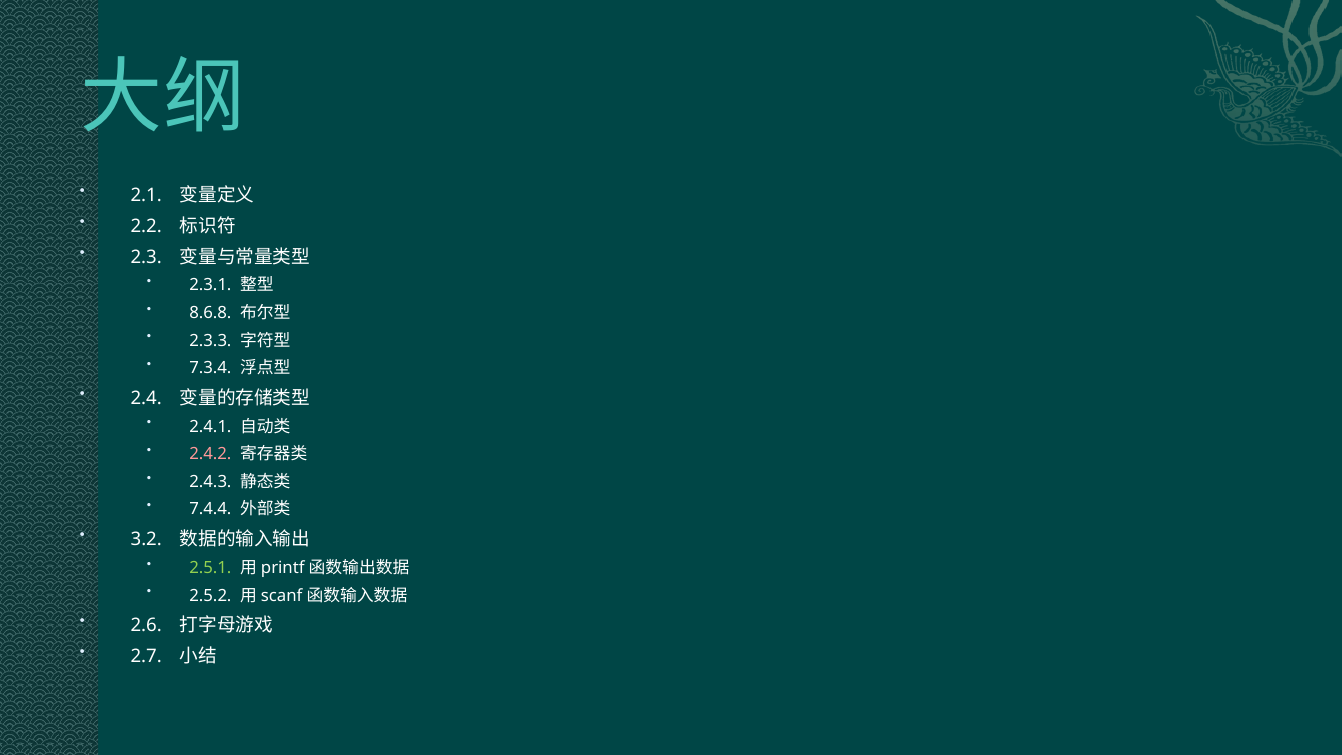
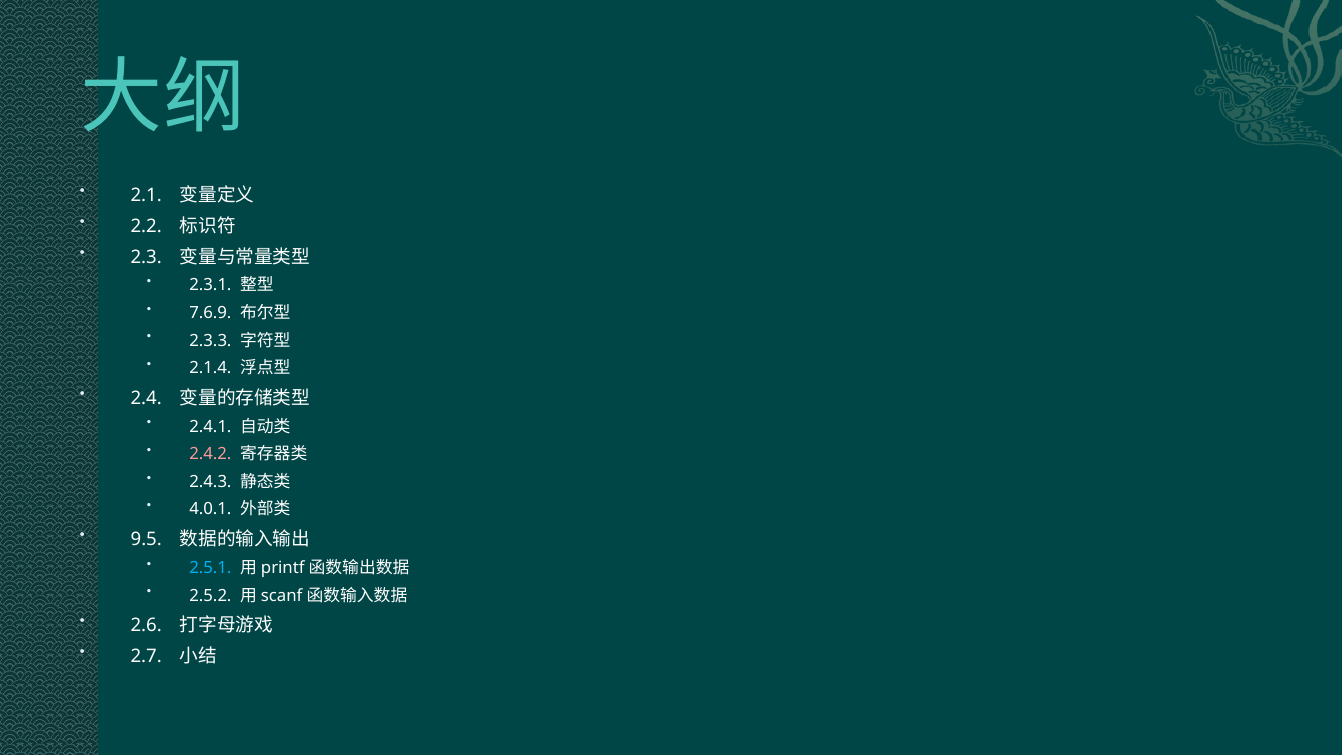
8.6.8: 8.6.8 -> 7.6.9
7.3.4: 7.3.4 -> 2.1.4
7.4.4: 7.4.4 -> 4.0.1
3.2: 3.2 -> 9.5
2.5.1 colour: light green -> light blue
